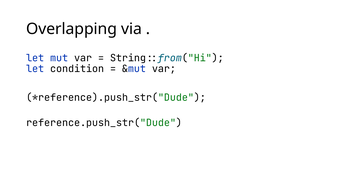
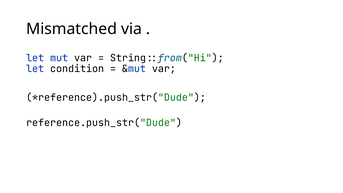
Overlapping: Overlapping -> Mismatched
